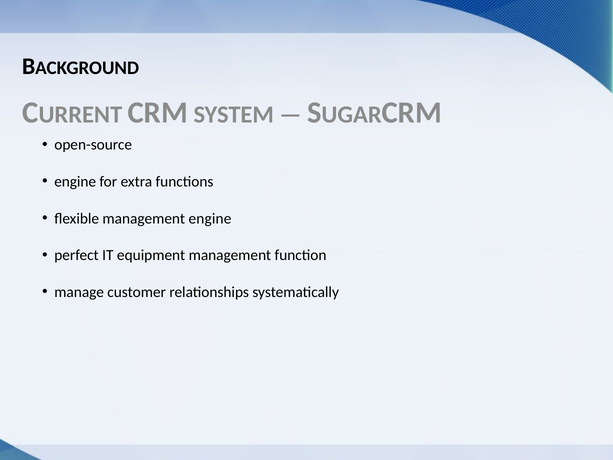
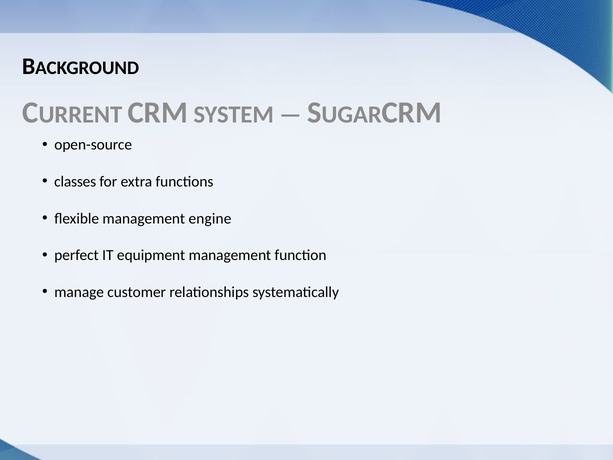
engine at (75, 182): engine -> classes
